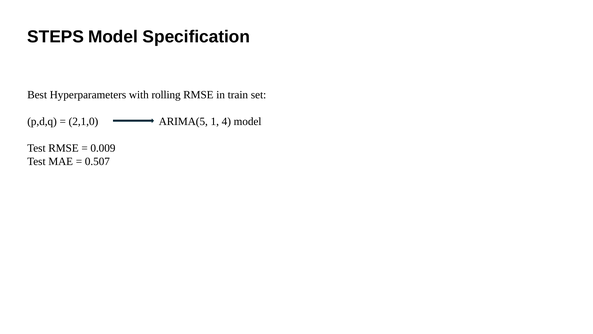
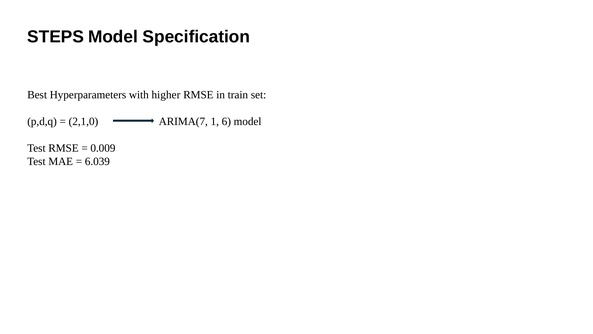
rolling: rolling -> higher
ARIMA(5: ARIMA(5 -> ARIMA(7
4: 4 -> 6
0.507: 0.507 -> 6.039
